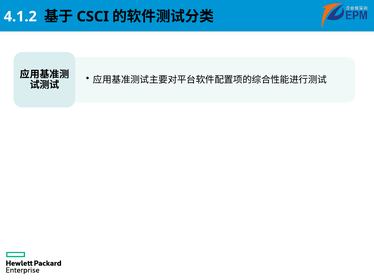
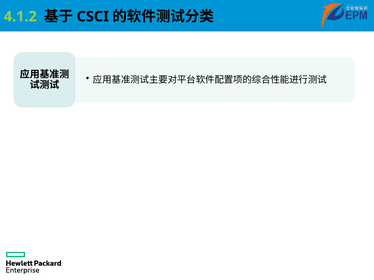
4.1.2 colour: white -> light green
